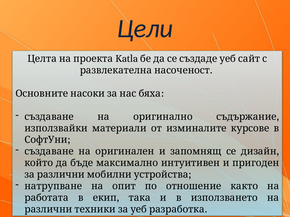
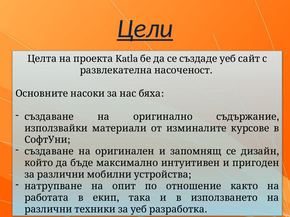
Цели underline: none -> present
